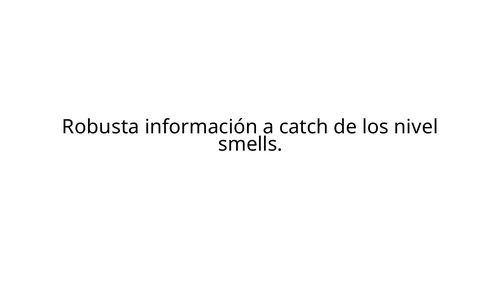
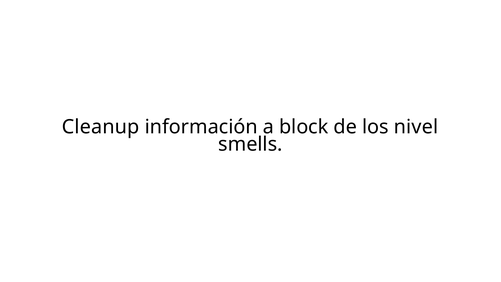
Robusta: Robusta -> Cleanup
catch: catch -> block
